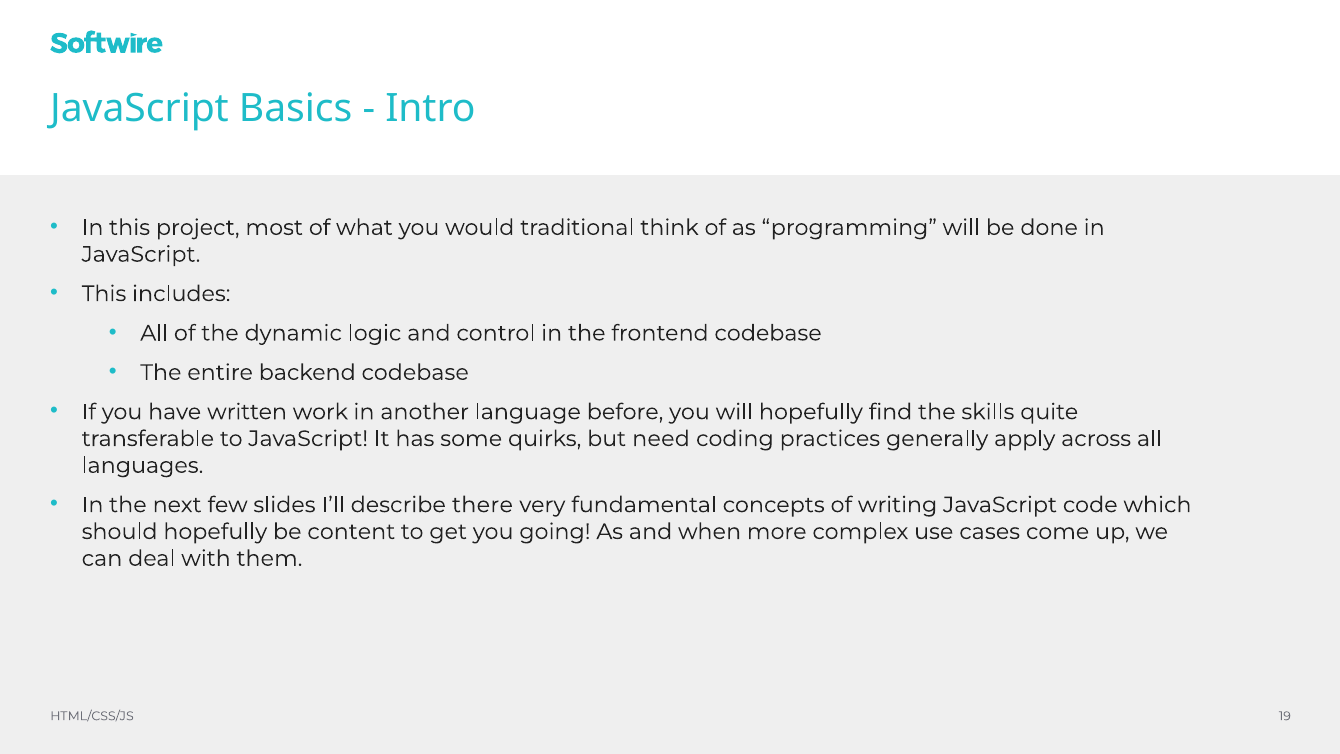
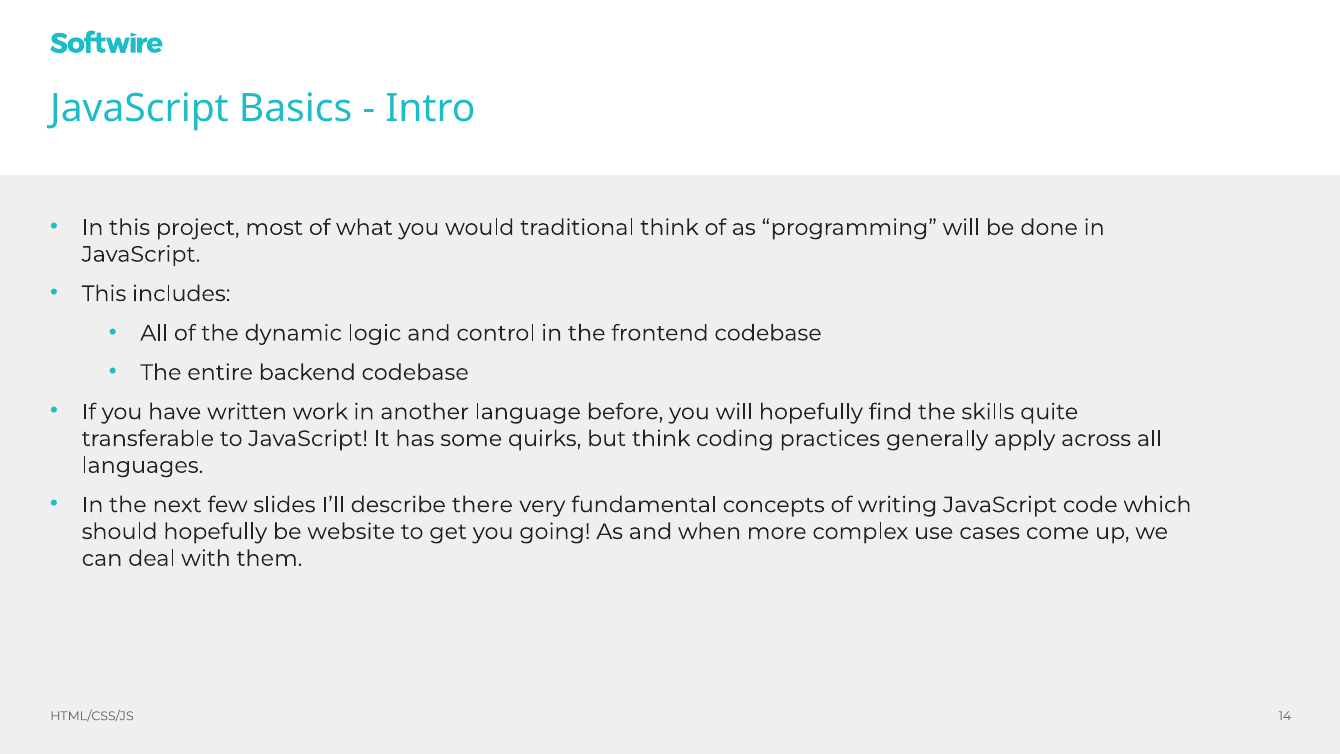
but need: need -> think
content: content -> website
19: 19 -> 14
